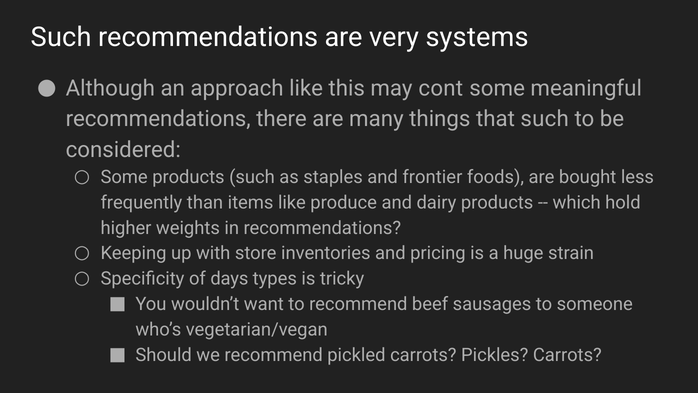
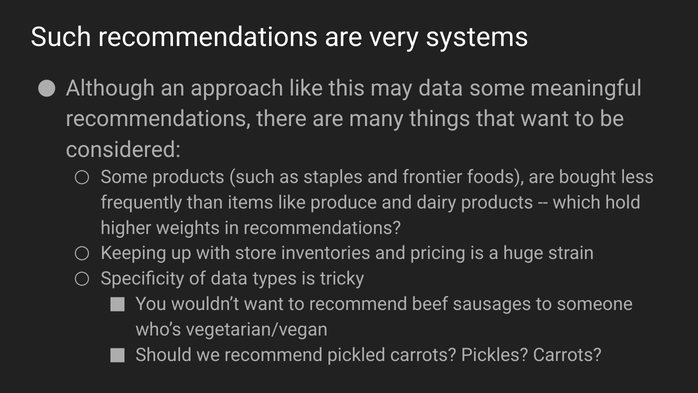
may cont: cont -> data
that such: such -> want
of days: days -> data
